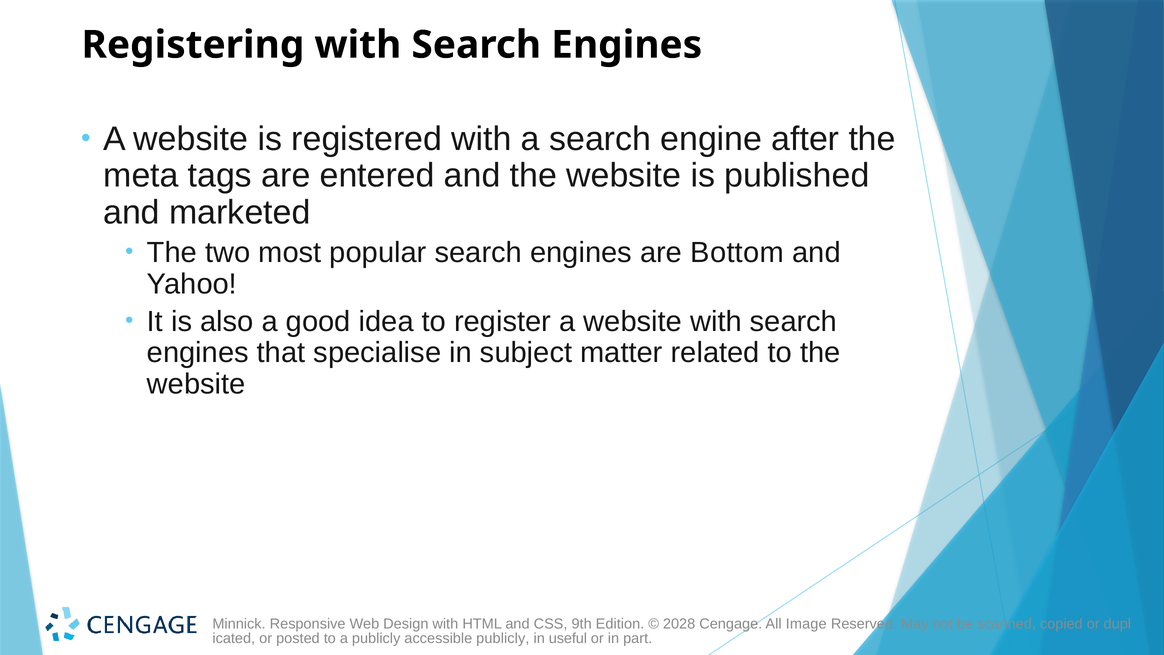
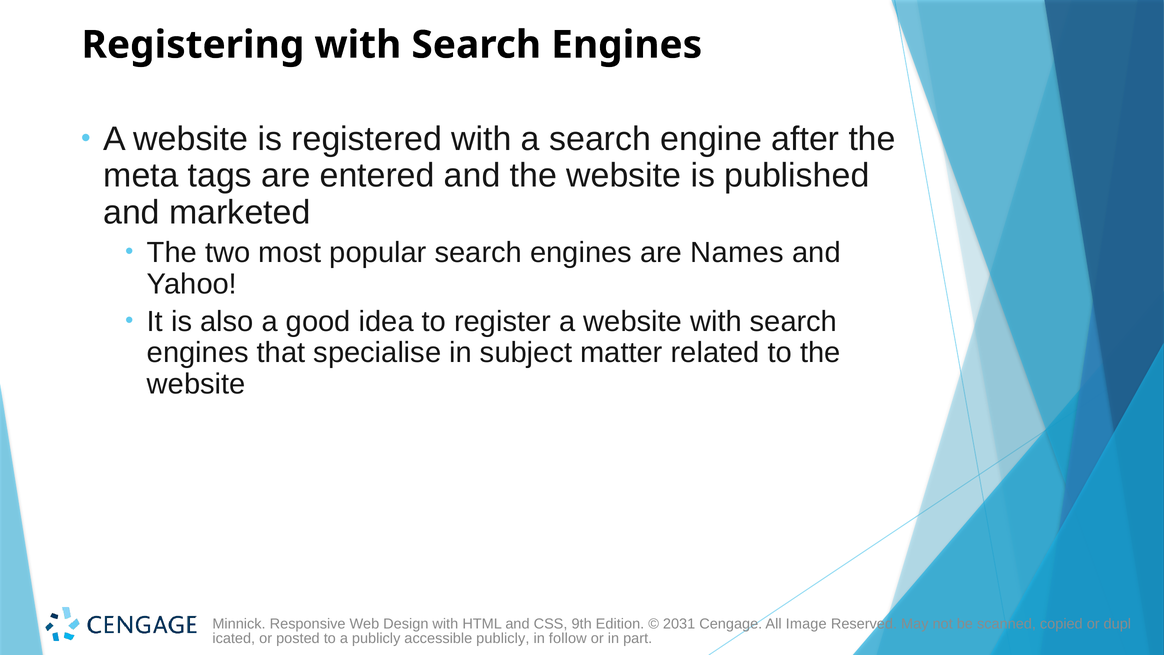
Bottom: Bottom -> Names
2028: 2028 -> 2031
useful: useful -> follow
